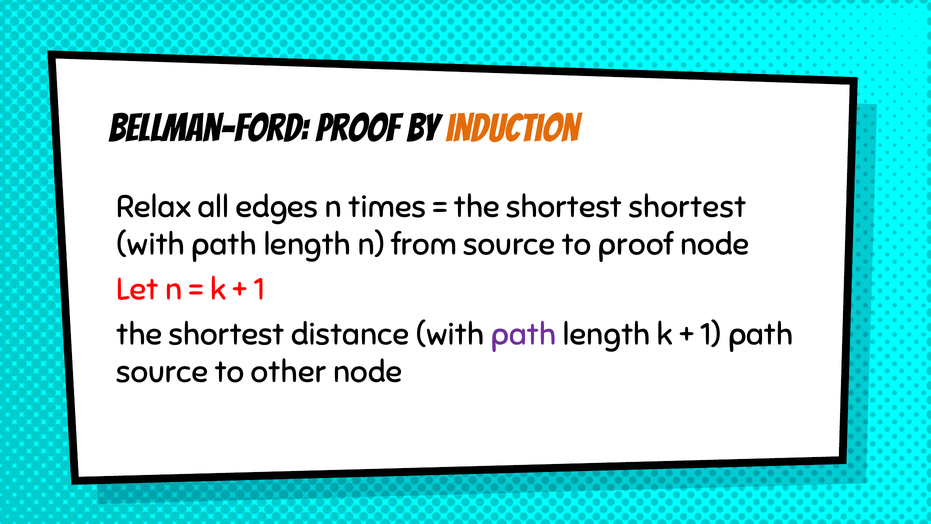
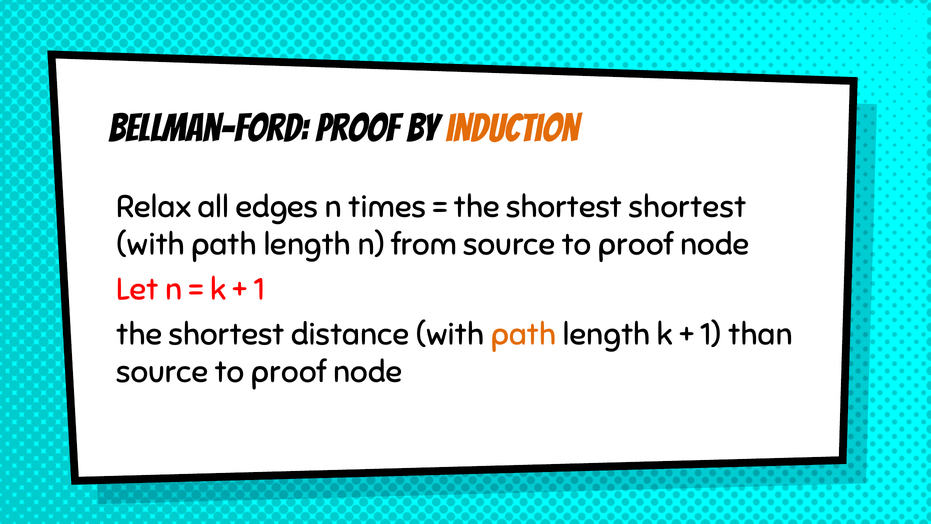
path at (524, 334) colour: purple -> orange
1 path: path -> than
other at (289, 372): other -> proof
